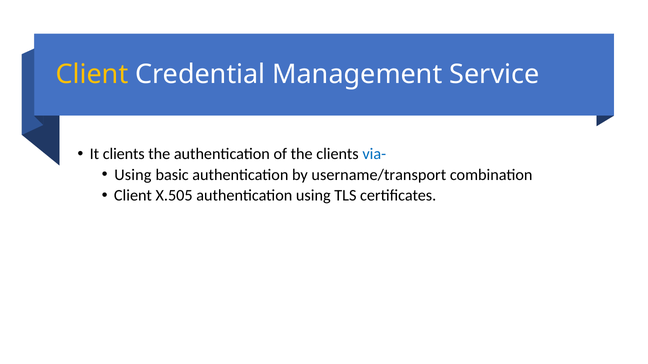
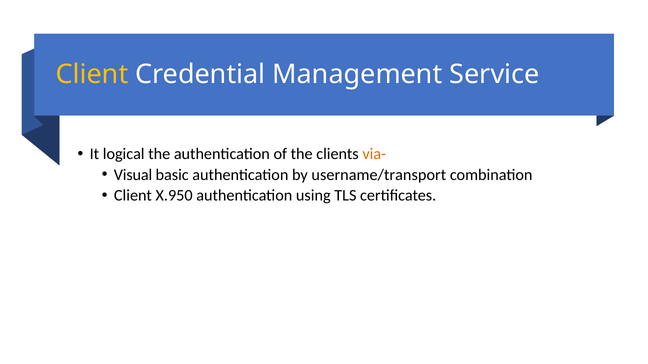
It clients: clients -> logical
via- colour: blue -> orange
Using at (133, 175): Using -> Visual
X.505: X.505 -> X.950
